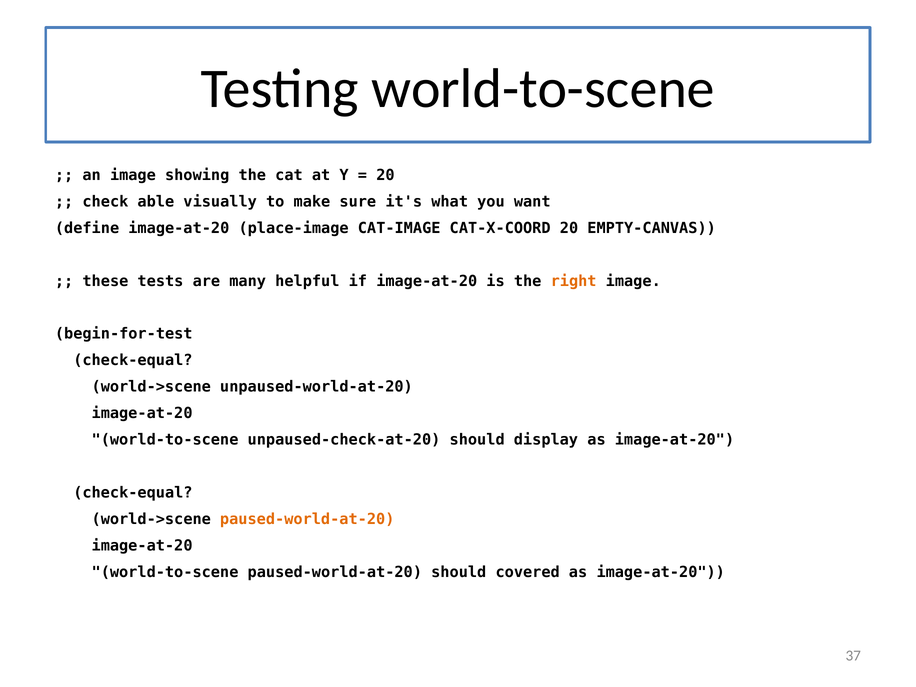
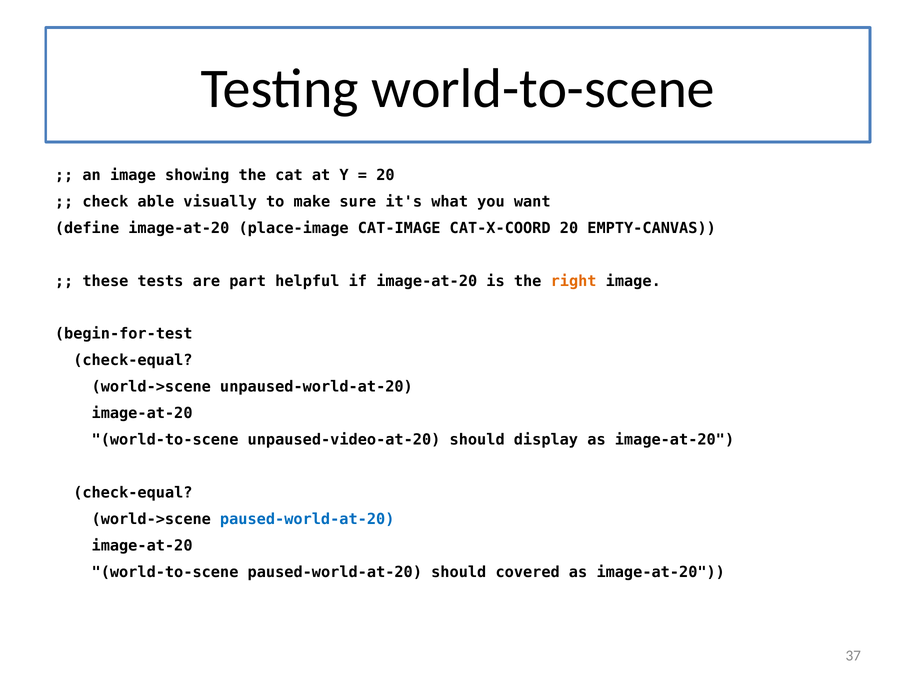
many: many -> part
unpaused-check-at-20: unpaused-check-at-20 -> unpaused-video-at-20
paused-world-at-20 at (307, 519) colour: orange -> blue
